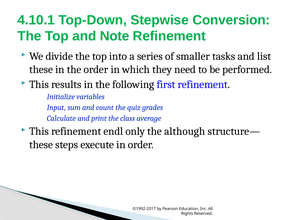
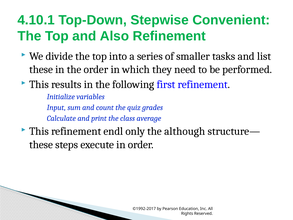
Conversion: Conversion -> Convenient
Note: Note -> Also
